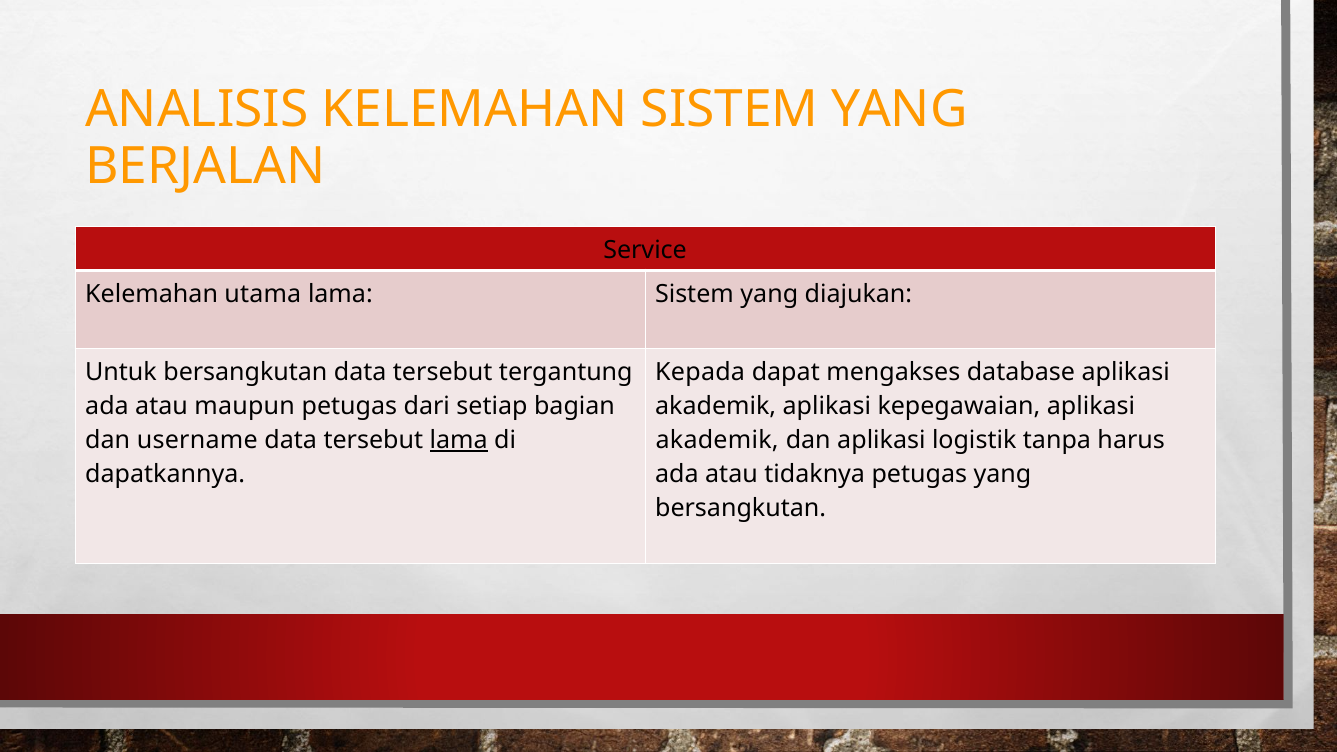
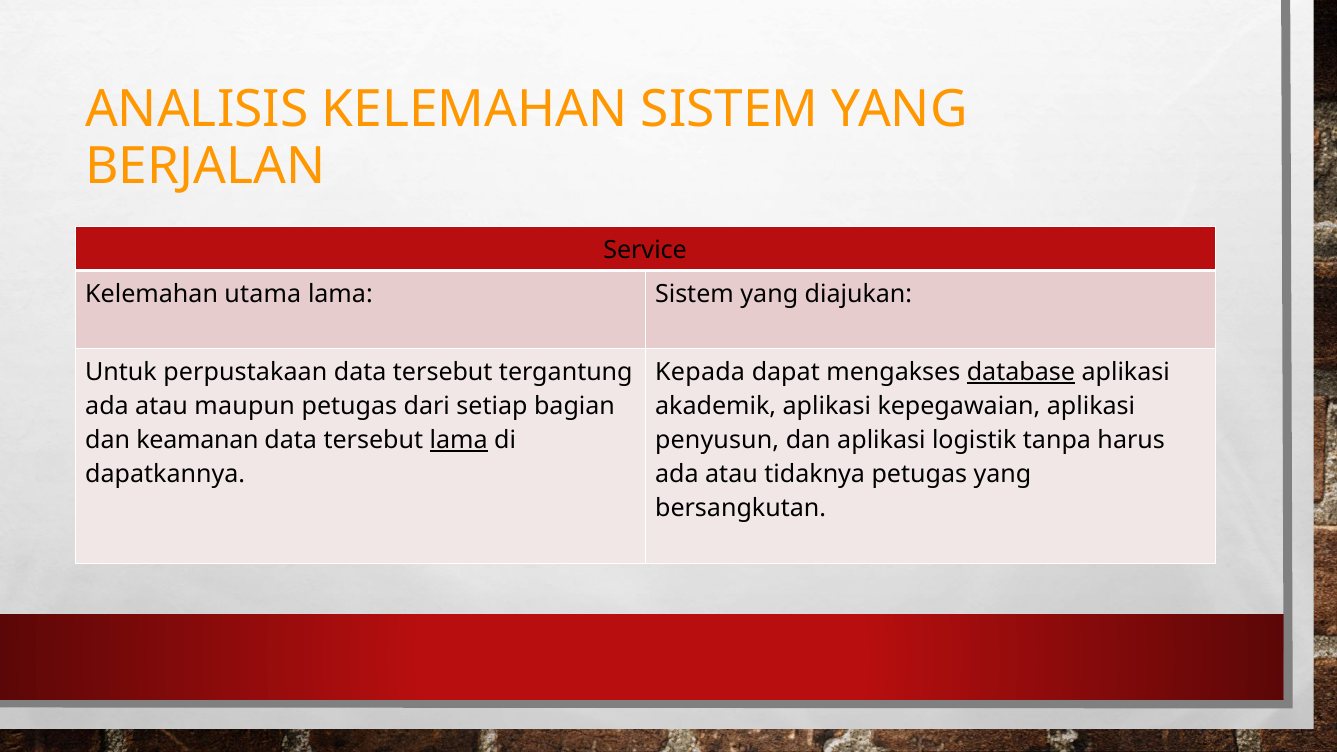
Untuk bersangkutan: bersangkutan -> perpustakaan
database underline: none -> present
username: username -> keamanan
akademik at (717, 440): akademik -> penyusun
